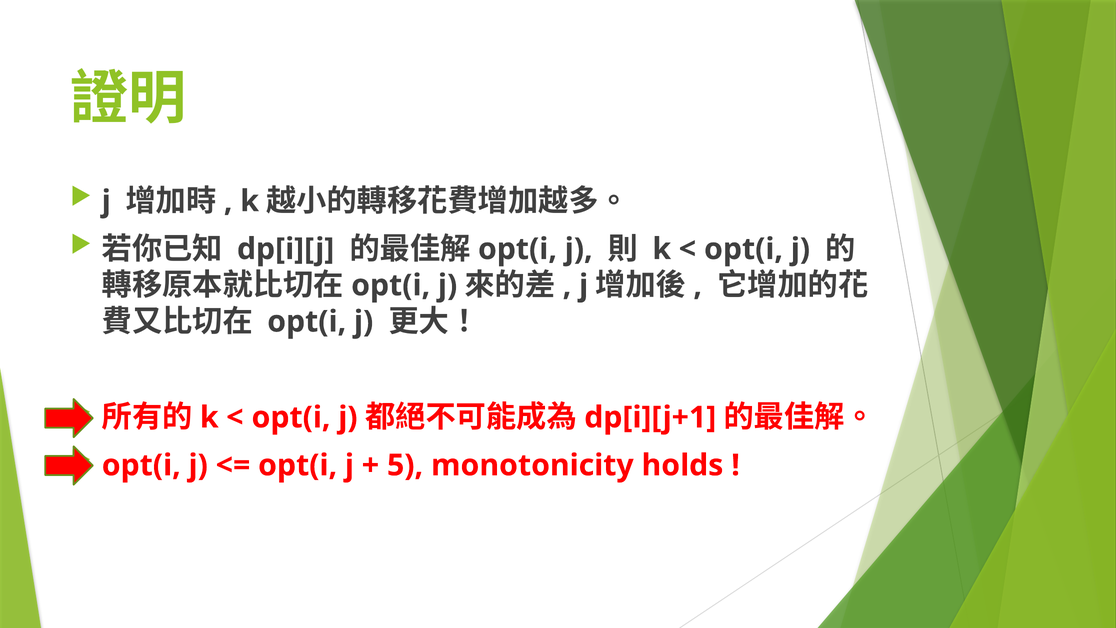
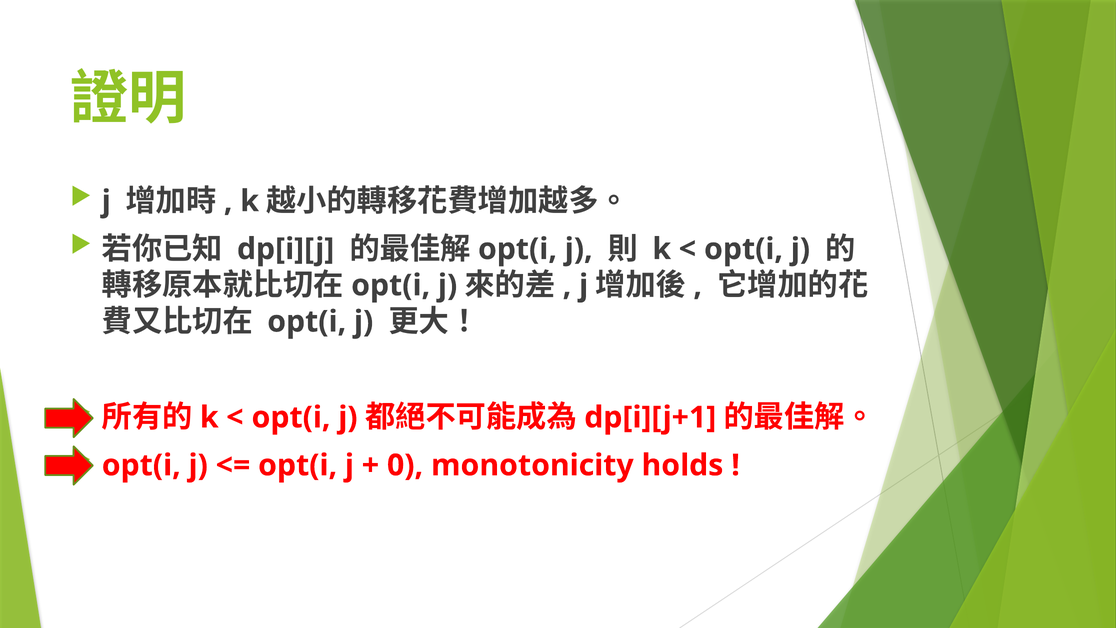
5: 5 -> 0
